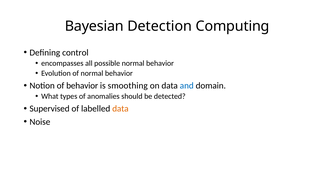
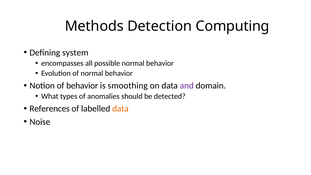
Bayesian: Bayesian -> Methods
control: control -> system
and colour: blue -> purple
Supervised: Supervised -> References
